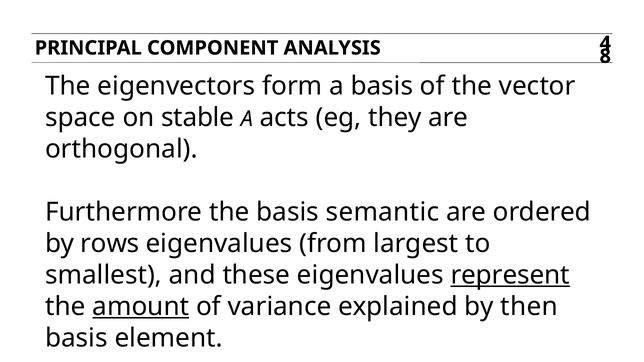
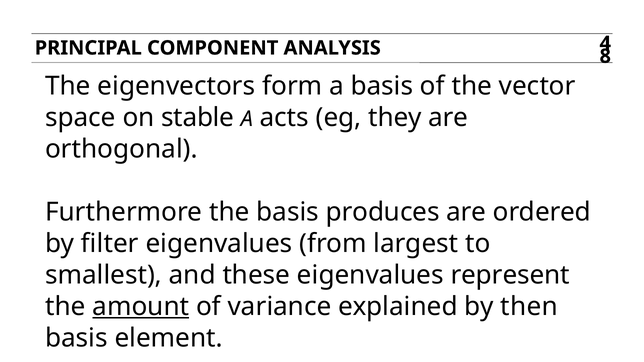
semantic: semantic -> produces
rows: rows -> filter
represent underline: present -> none
